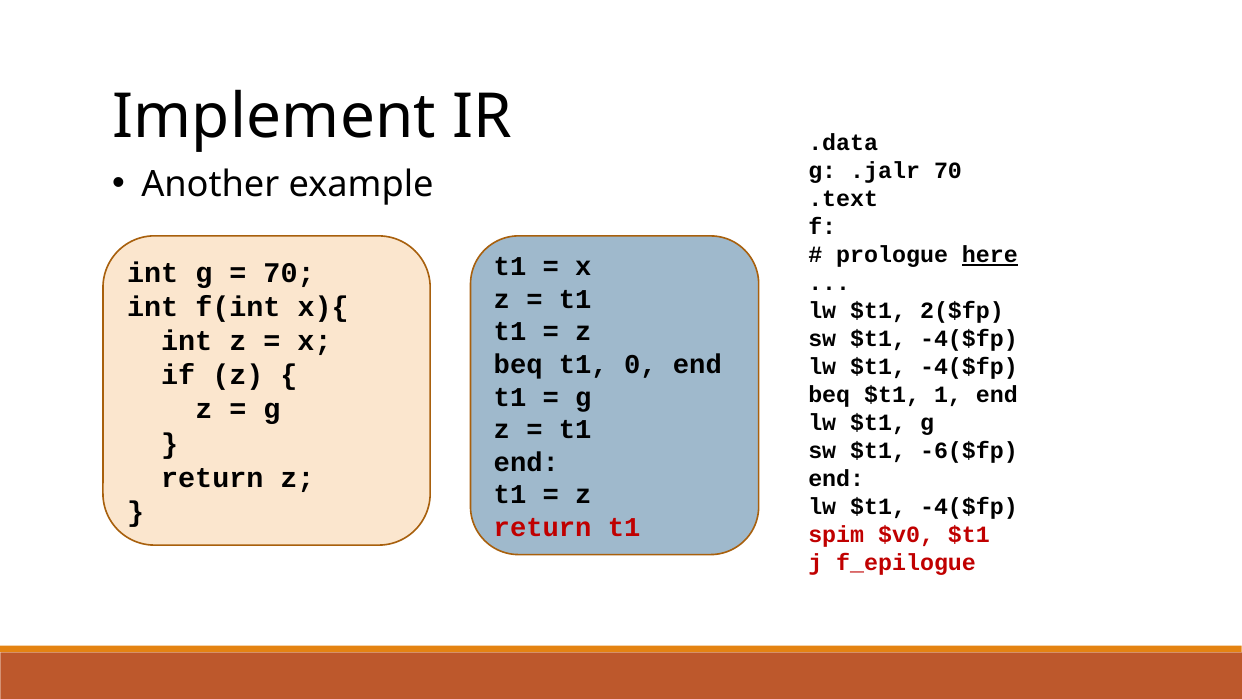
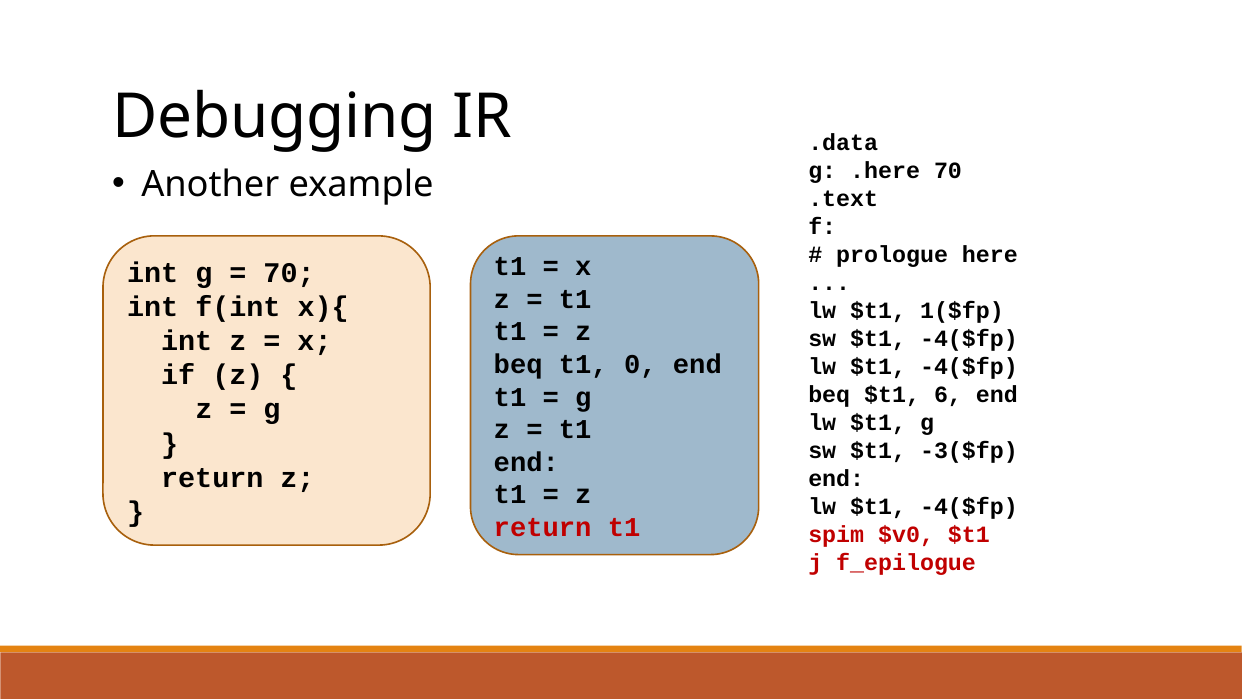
Implement: Implement -> Debugging
.jalr: .jalr -> .here
here underline: present -> none
2($fp: 2($fp -> 1($fp
1: 1 -> 6
-6($fp: -6($fp -> -3($fp
